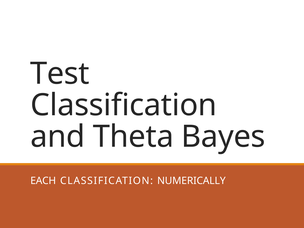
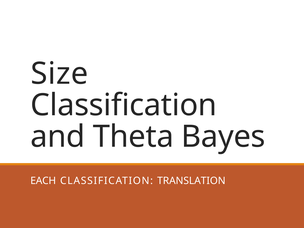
Test: Test -> Size
NUMERICALLY: NUMERICALLY -> TRANSLATION
